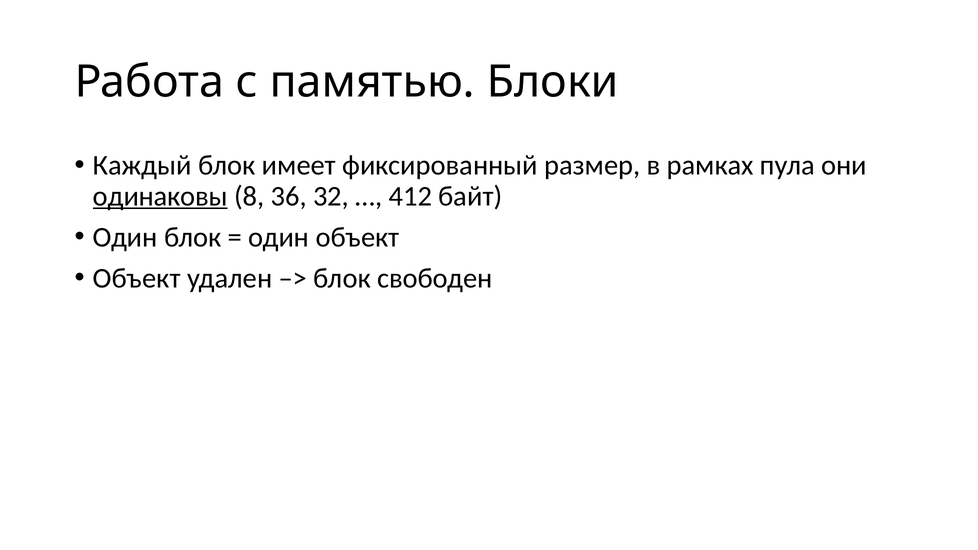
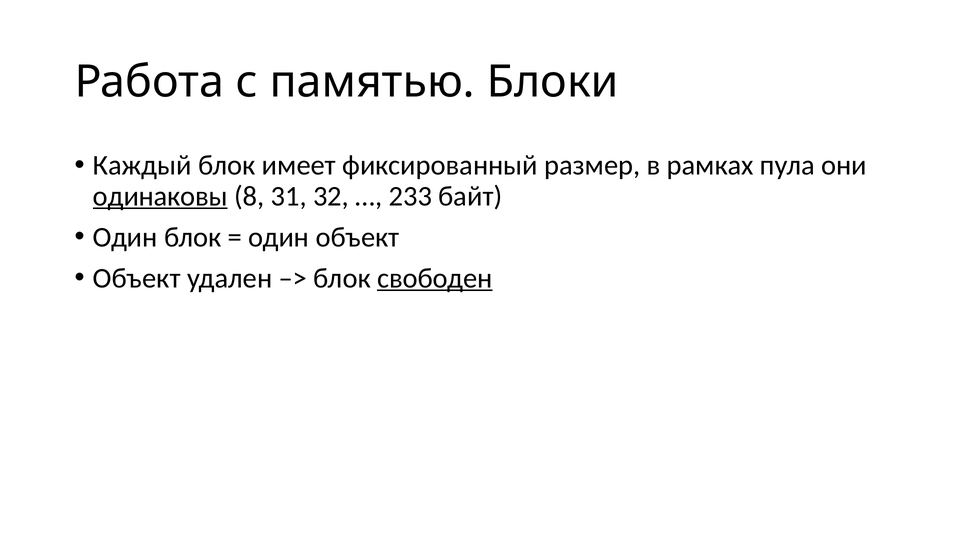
36: 36 -> 31
412: 412 -> 233
свободен underline: none -> present
